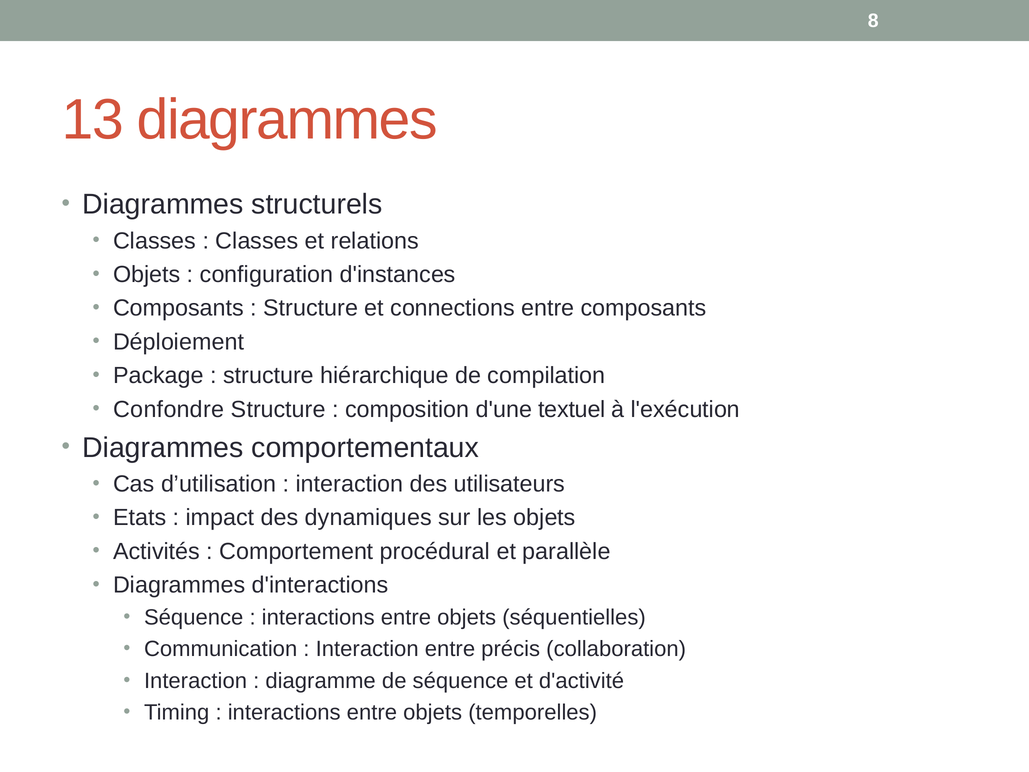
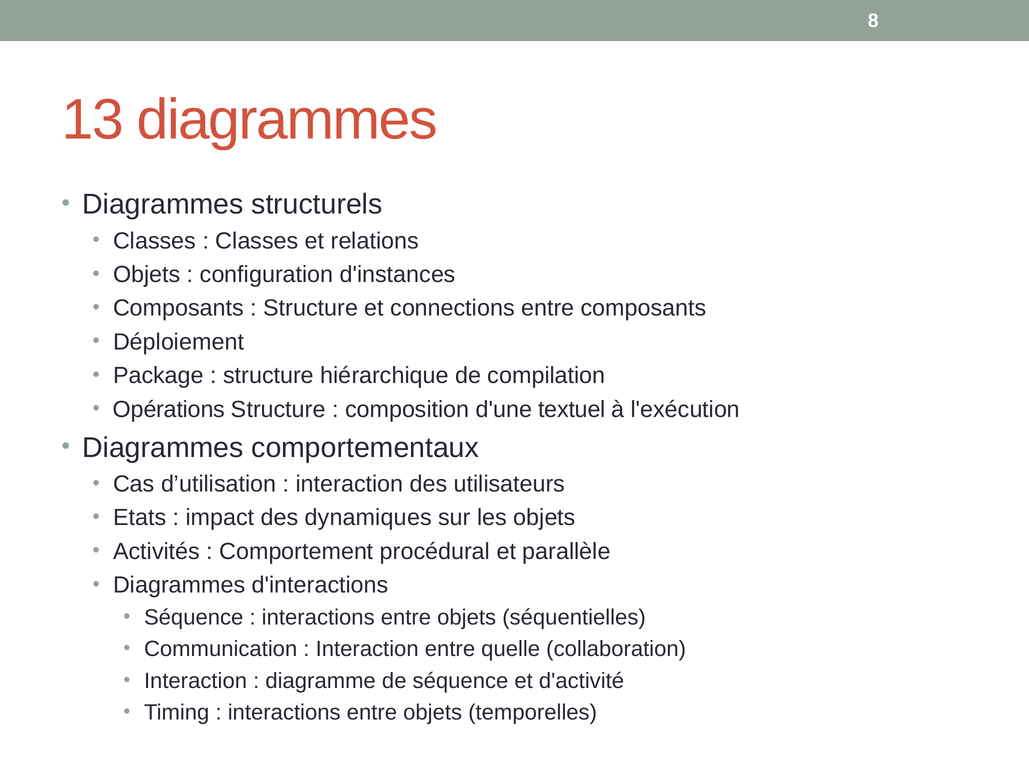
Confondre: Confondre -> Opérations
précis: précis -> quelle
